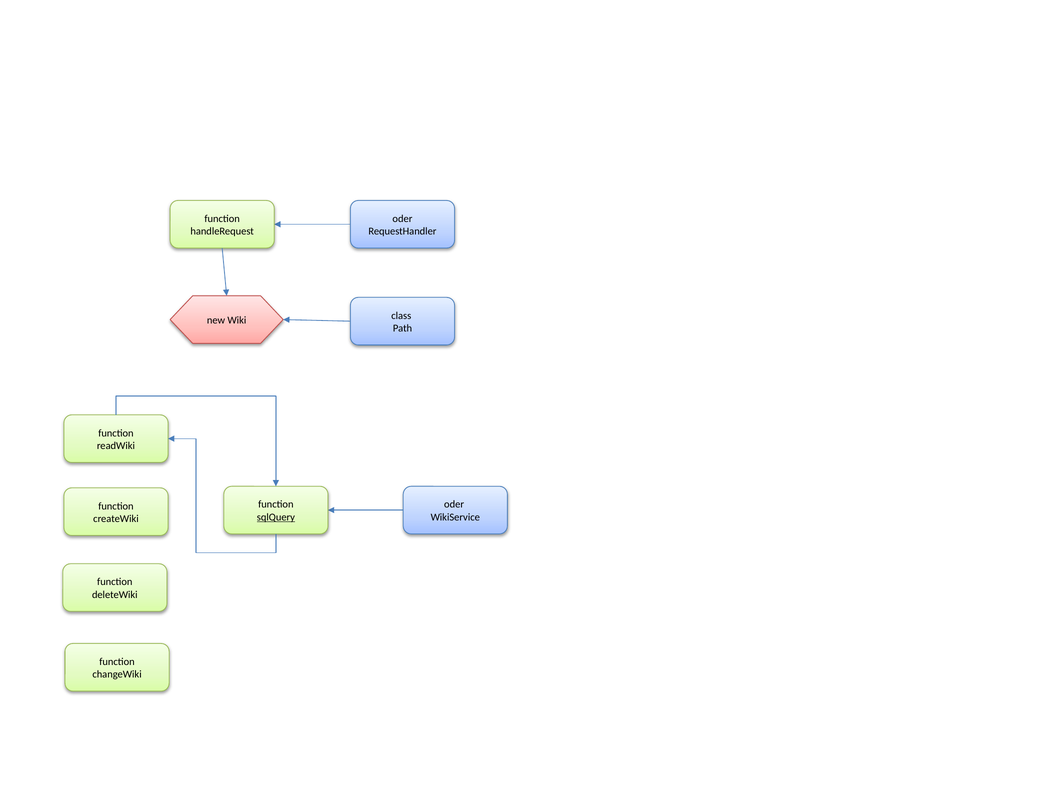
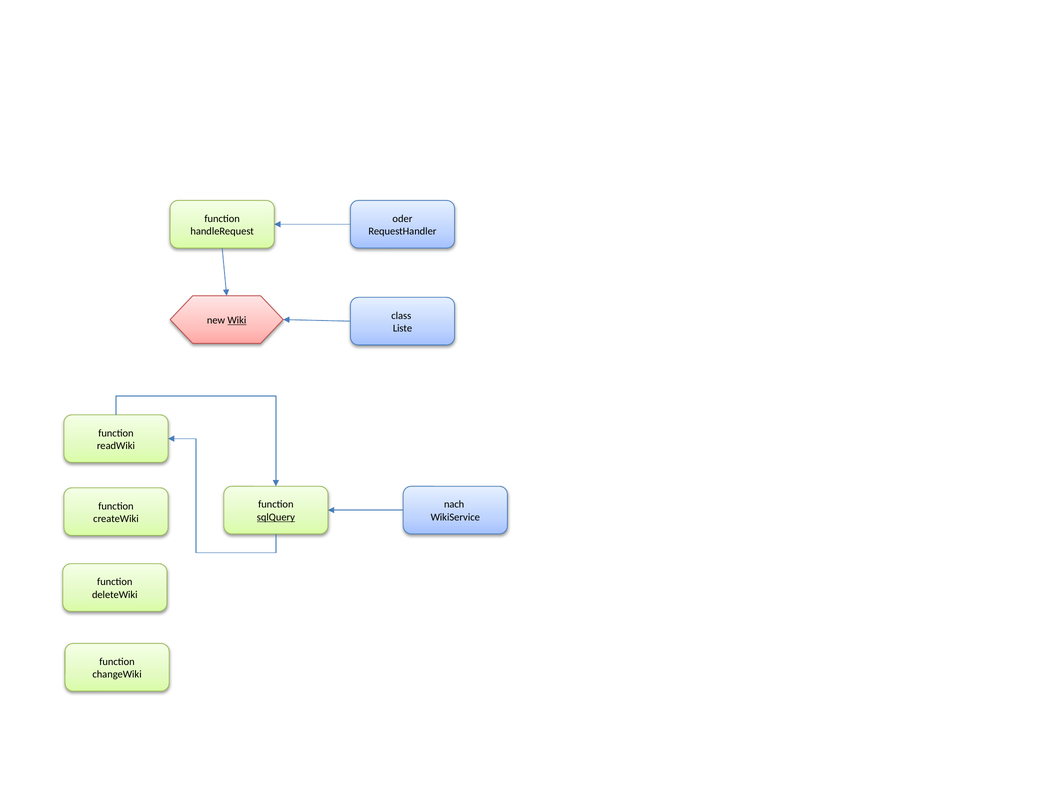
Wiki underline: none -> present
Path: Path -> Liste
oder at (454, 504): oder -> nach
